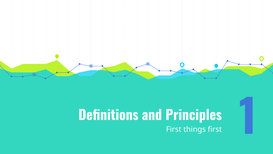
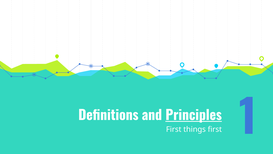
Principles underline: none -> present
